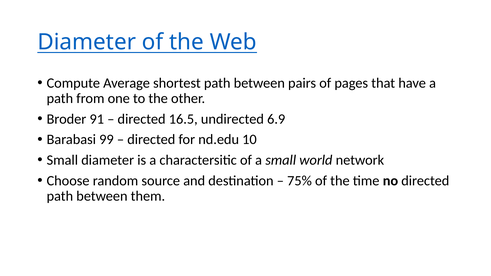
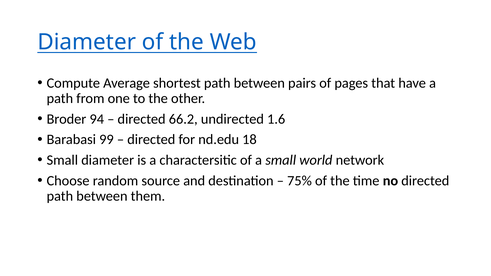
91: 91 -> 94
16.5: 16.5 -> 66.2
6.9: 6.9 -> 1.6
10: 10 -> 18
